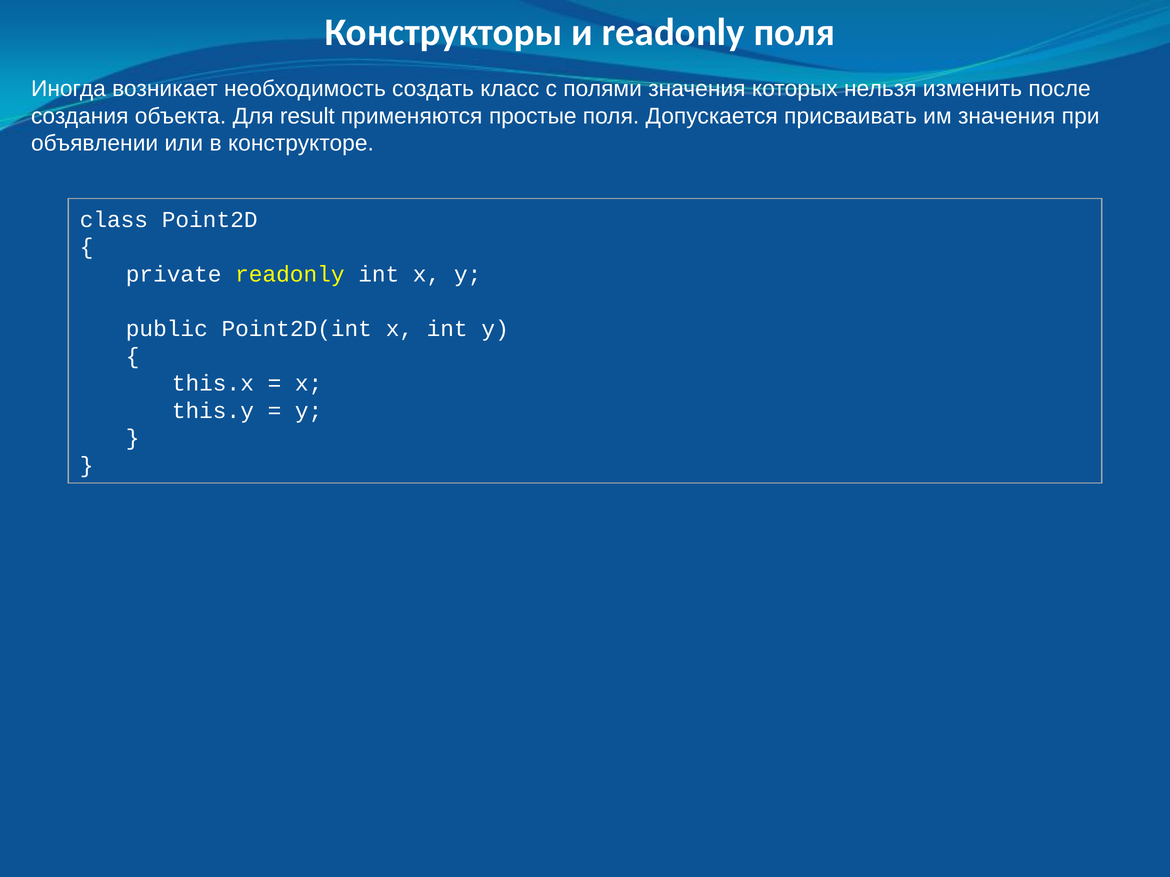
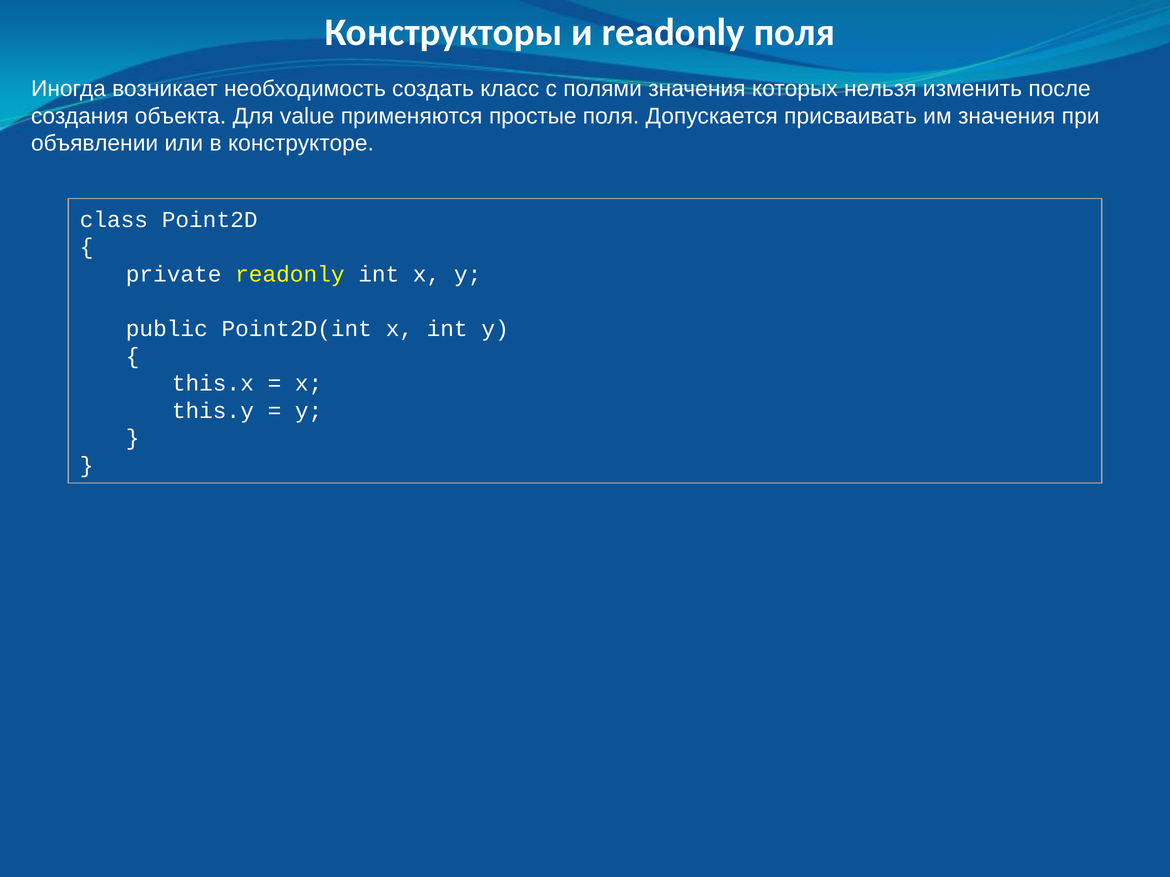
result: result -> value
